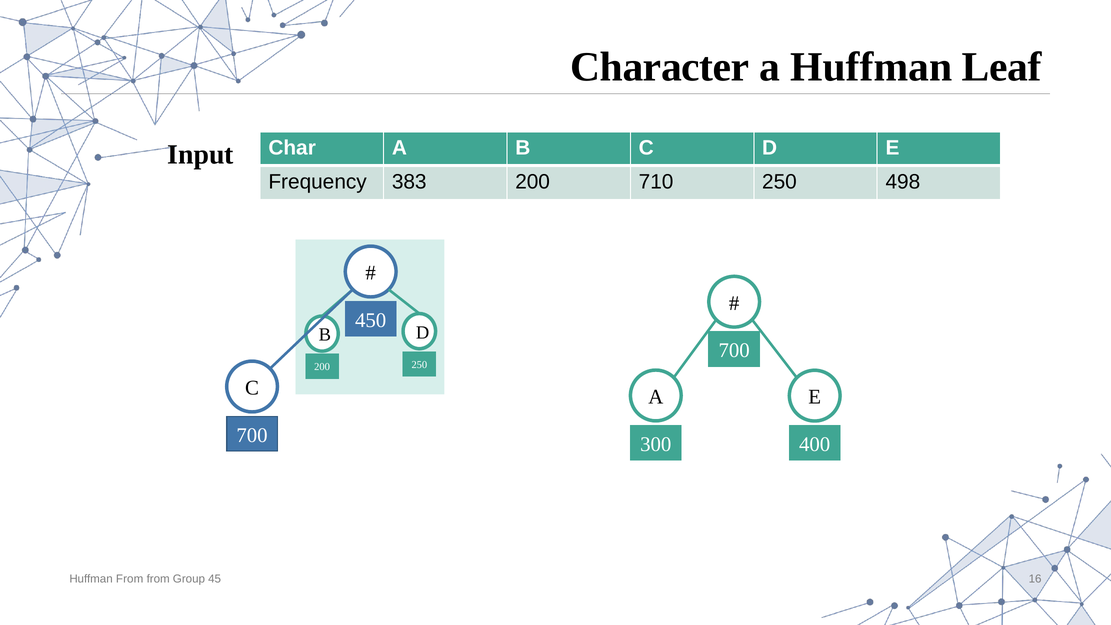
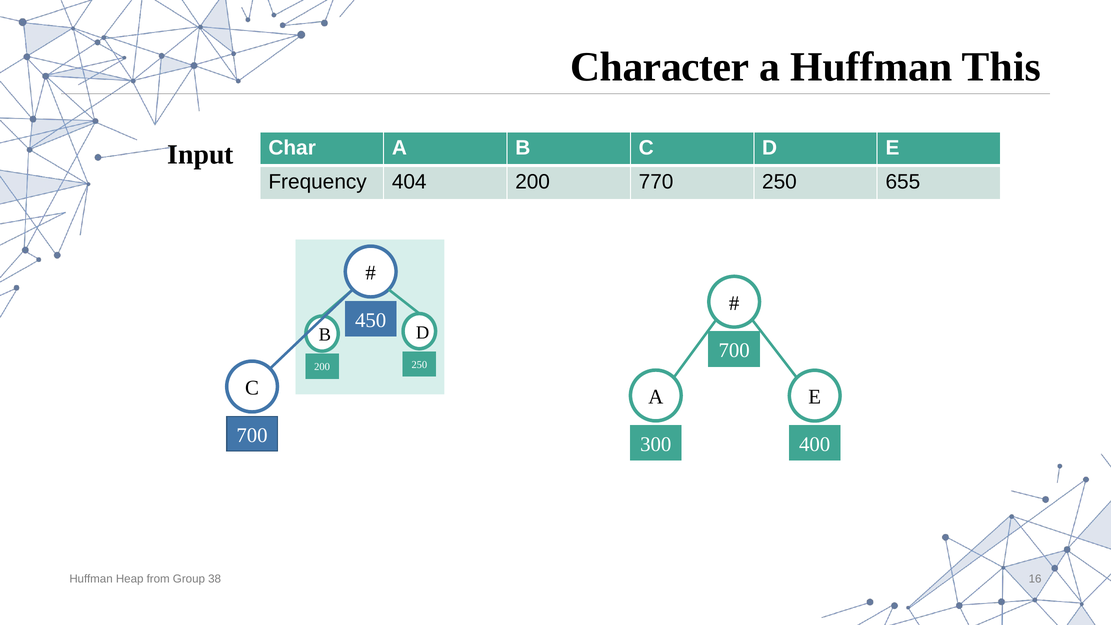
Leaf: Leaf -> This
383: 383 -> 404
710: 710 -> 770
498: 498 -> 655
Huffman From: From -> Heap
45: 45 -> 38
